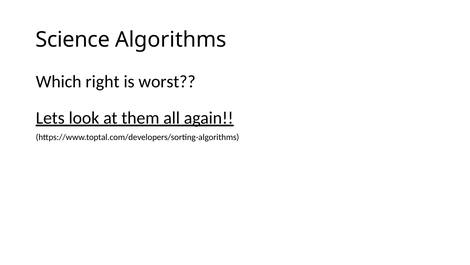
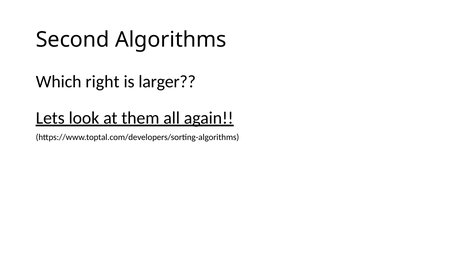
Science: Science -> Second
worst: worst -> larger
